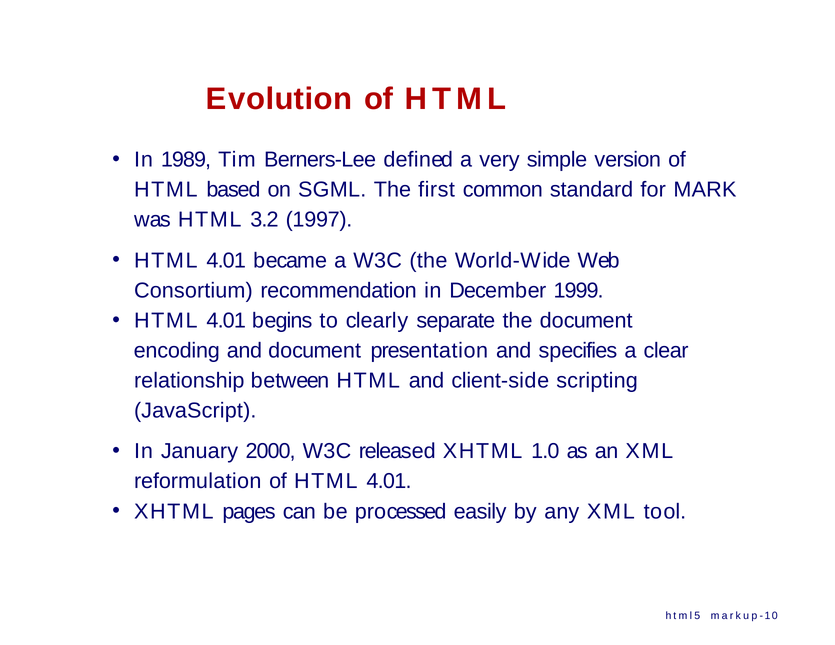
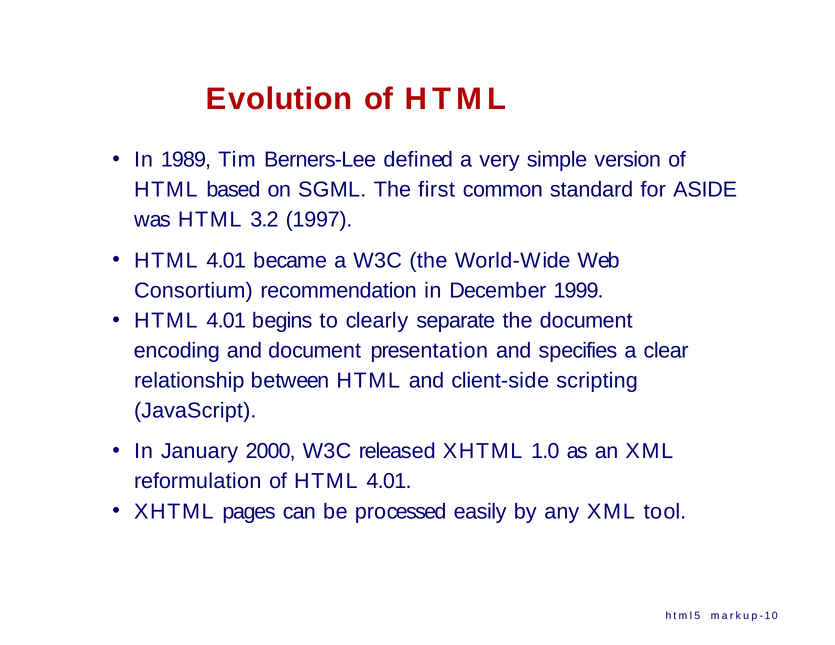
MARK: MARK -> ASIDE
